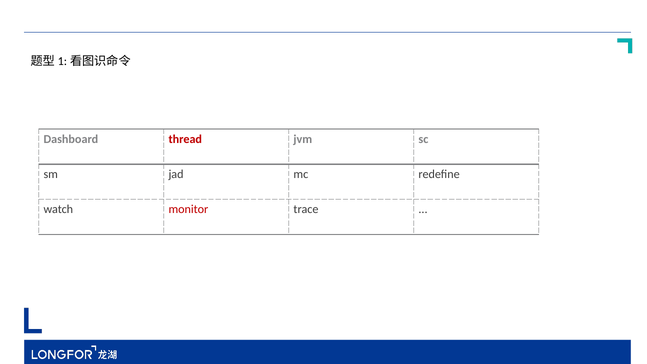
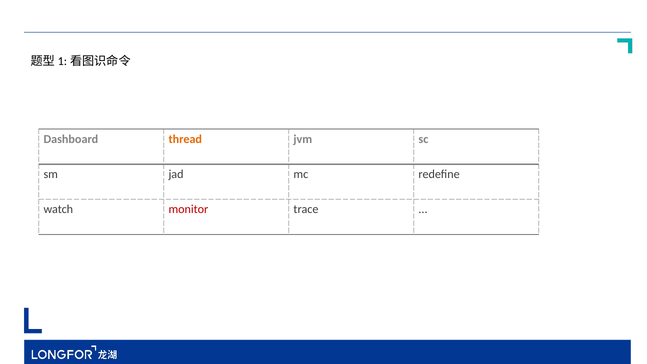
thread colour: red -> orange
